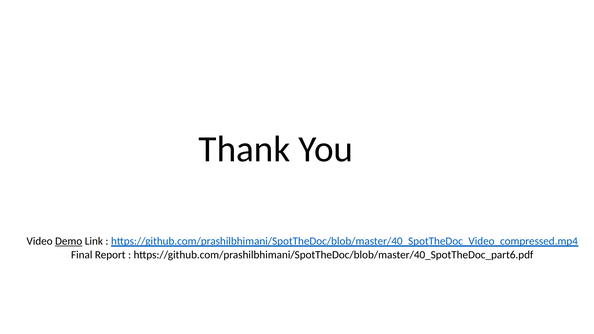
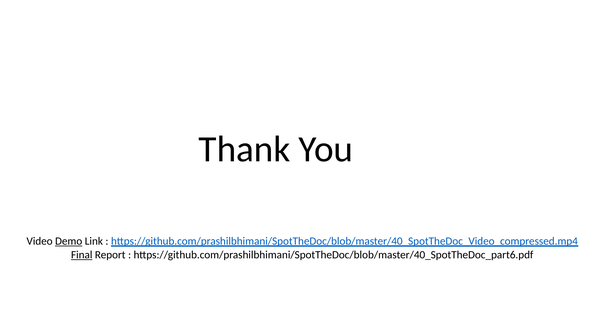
Final underline: none -> present
